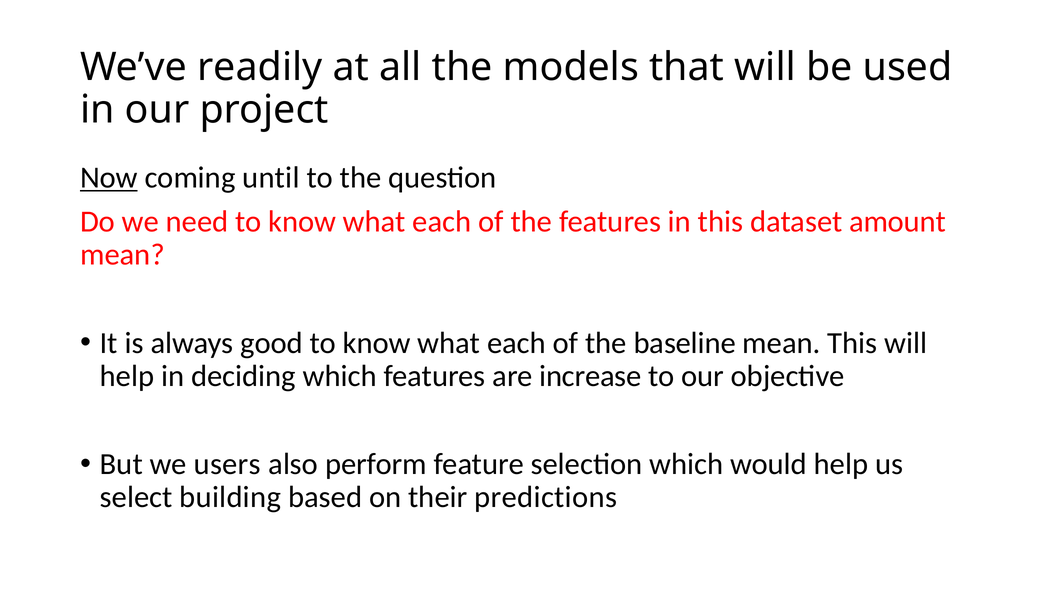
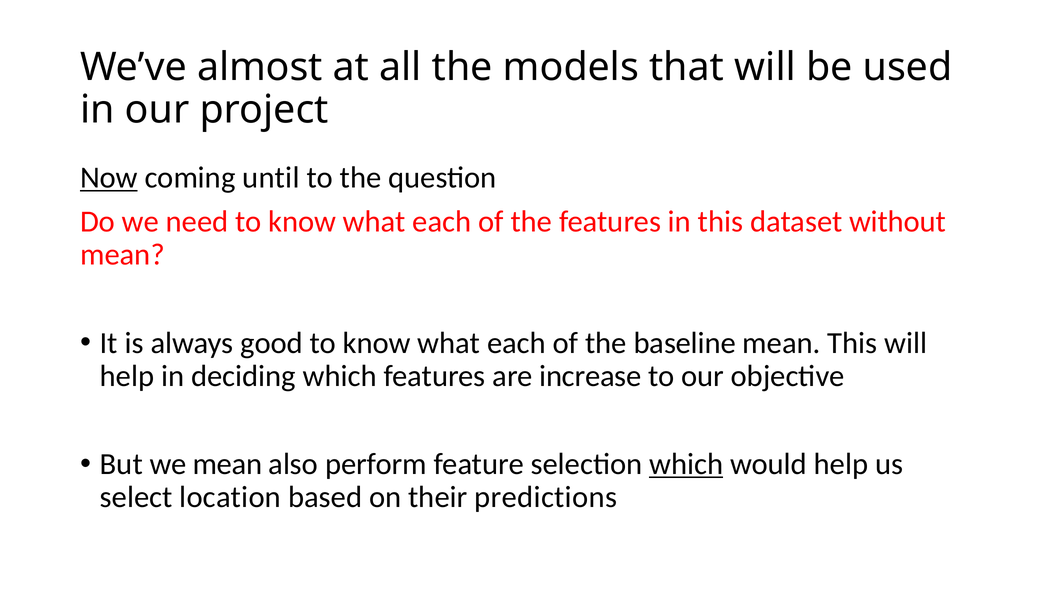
readily: readily -> almost
amount: amount -> without
we users: users -> mean
which at (686, 464) underline: none -> present
building: building -> location
